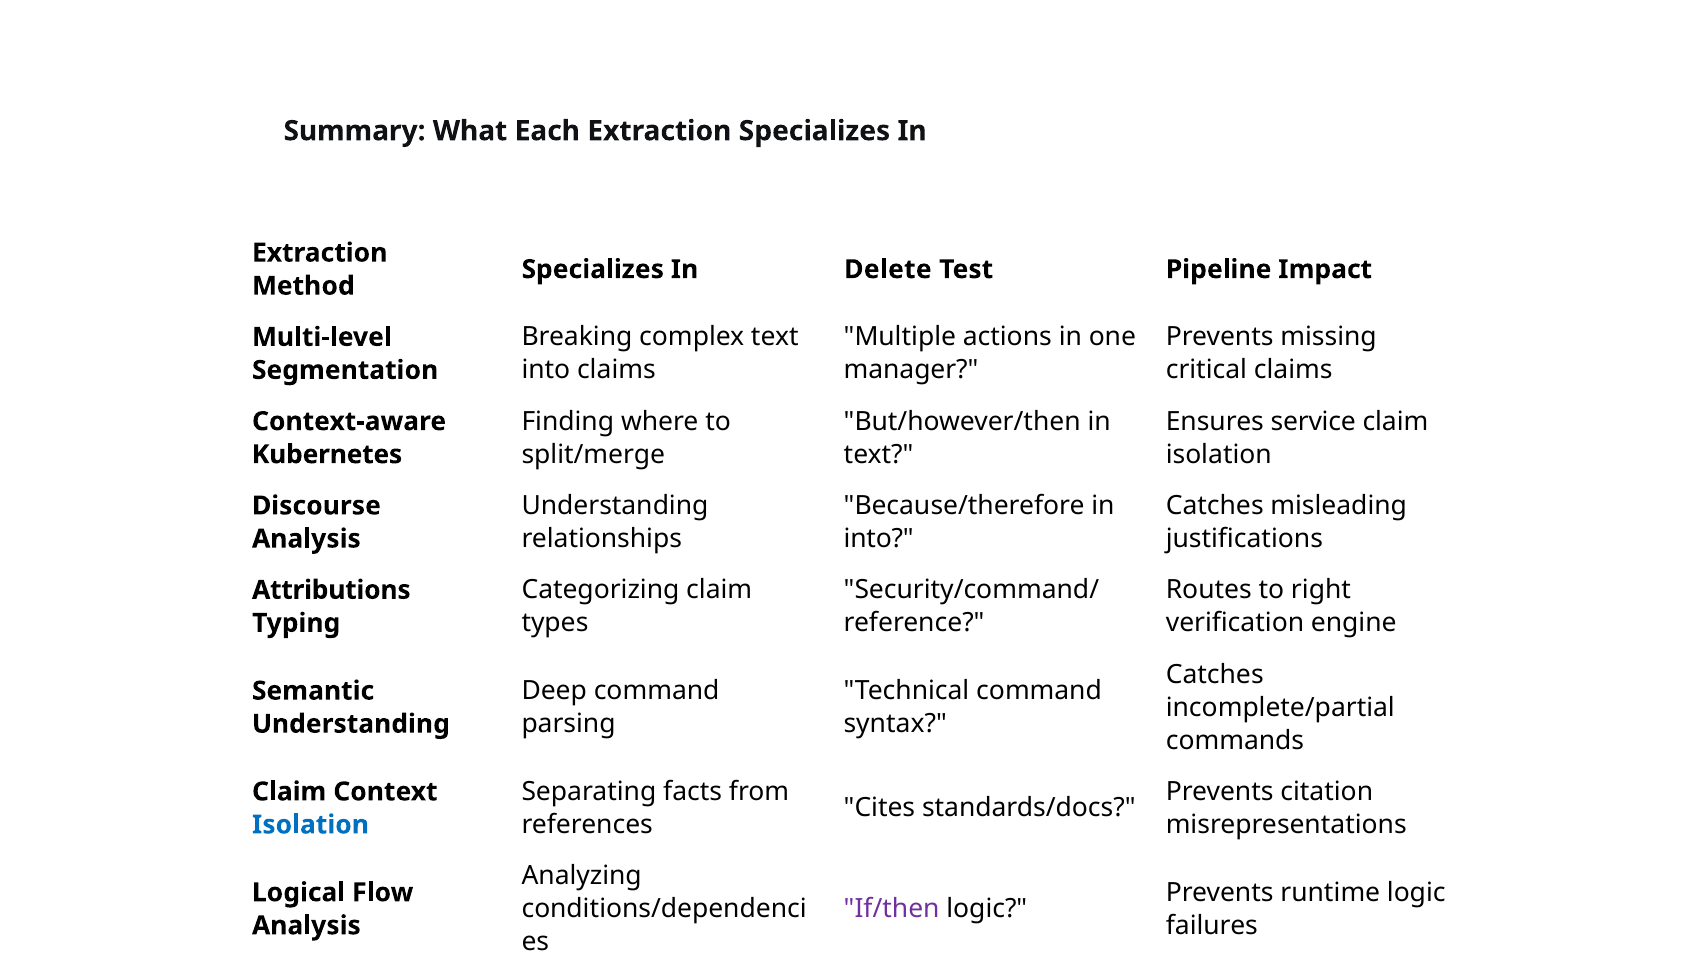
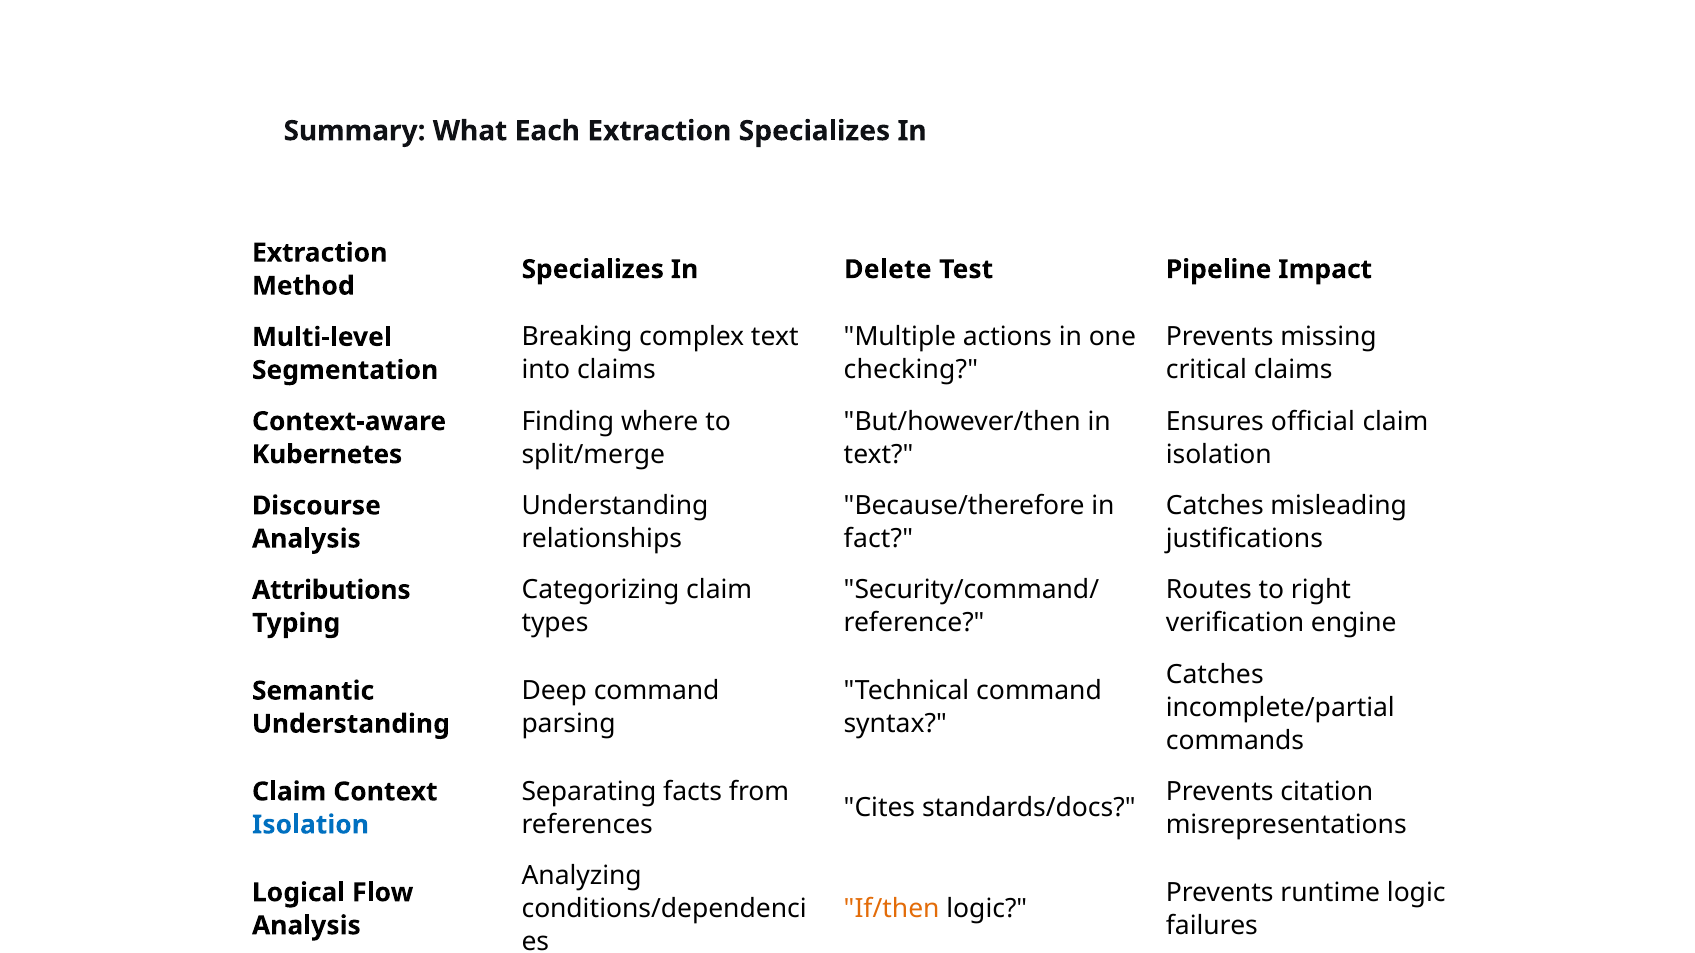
manager: manager -> checking
service: service -> official
into at (879, 539): into -> fact
If/then colour: purple -> orange
